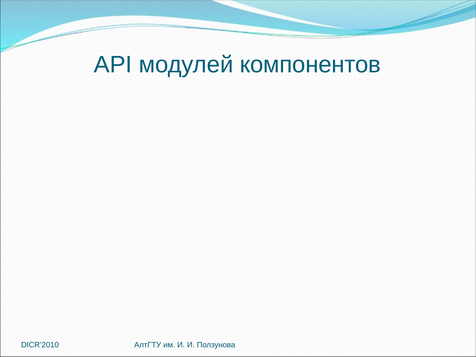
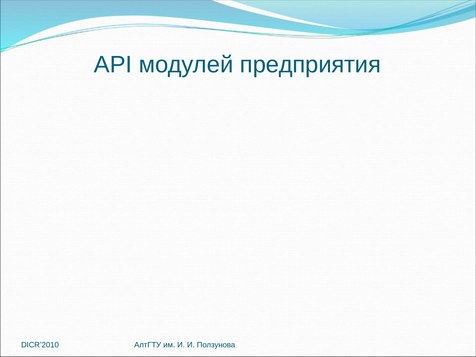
компонентов: компонентов -> предприятия
